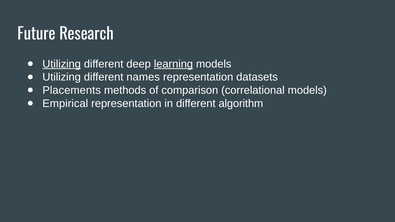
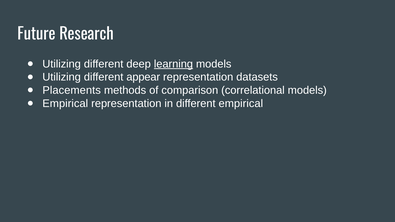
Utilizing at (62, 64) underline: present -> none
names: names -> appear
different algorithm: algorithm -> empirical
